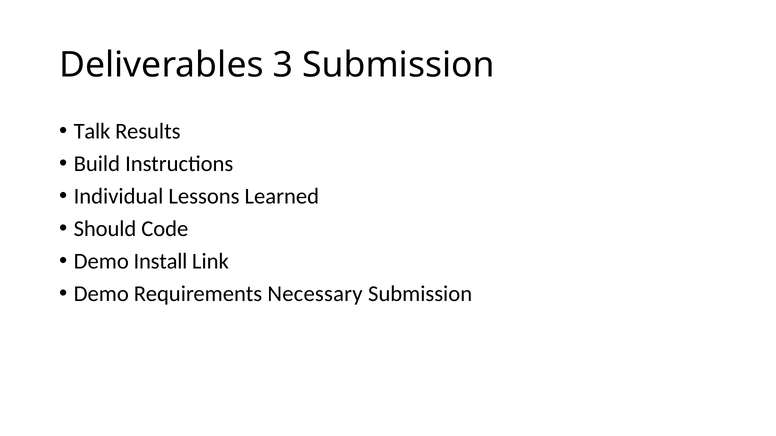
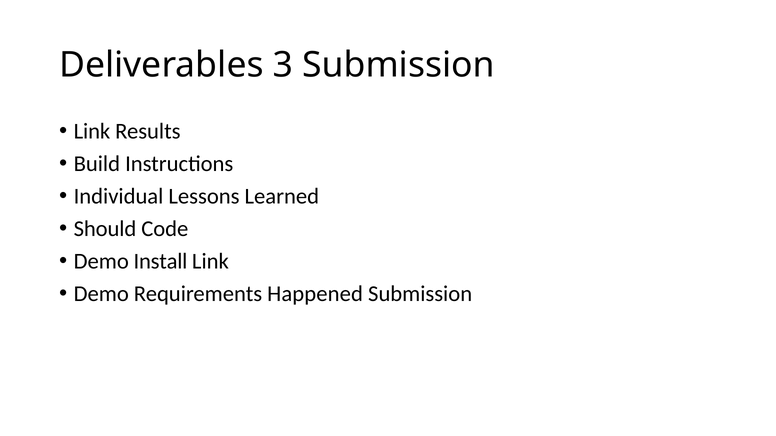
Talk at (92, 131): Talk -> Link
Necessary: Necessary -> Happened
